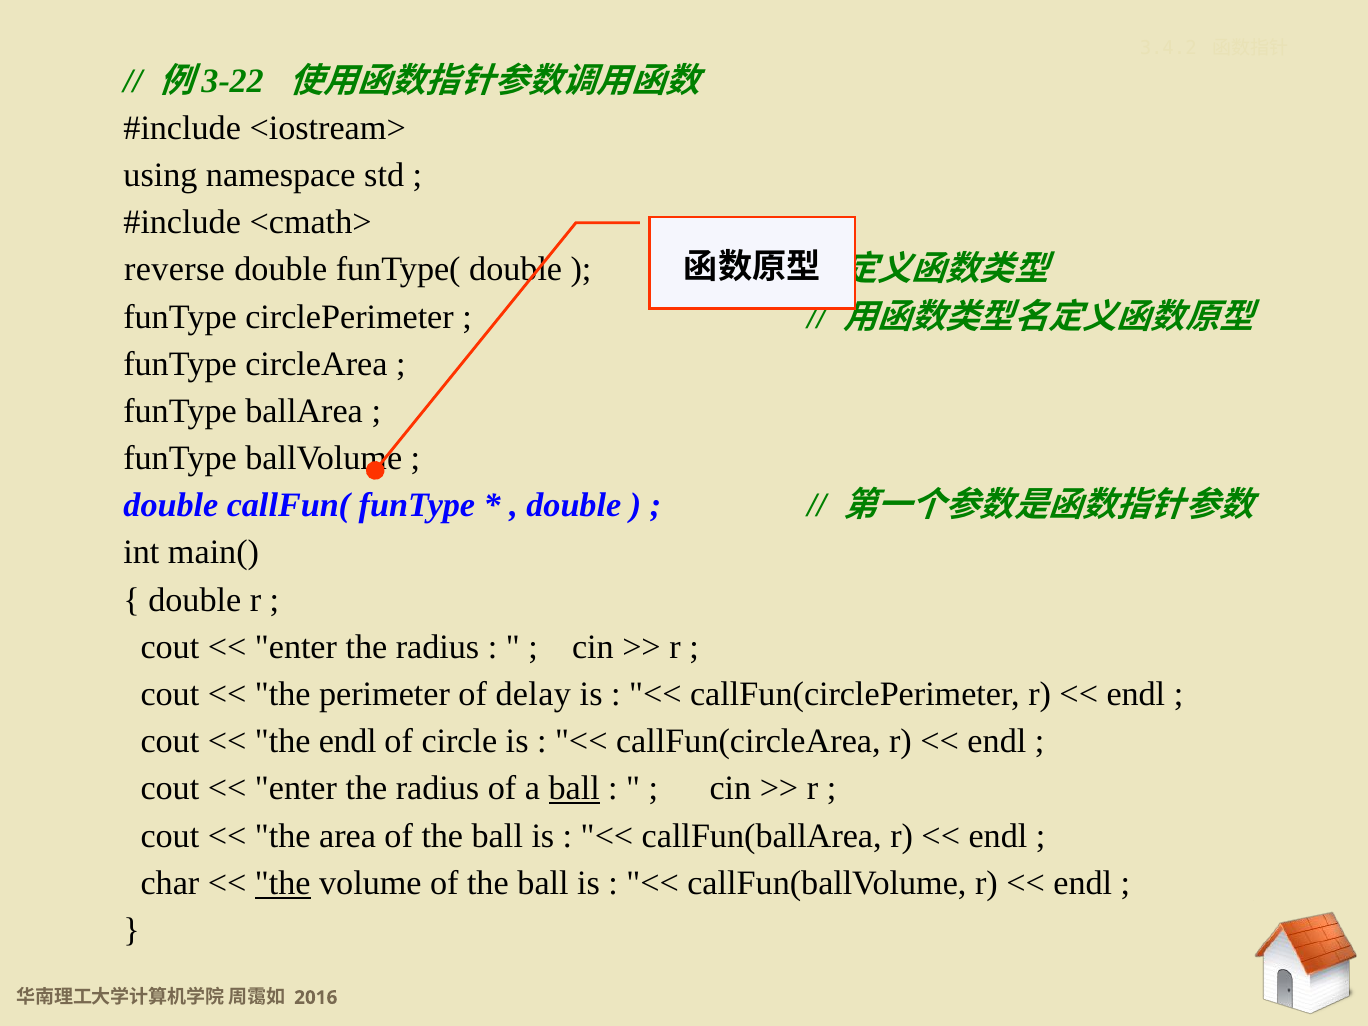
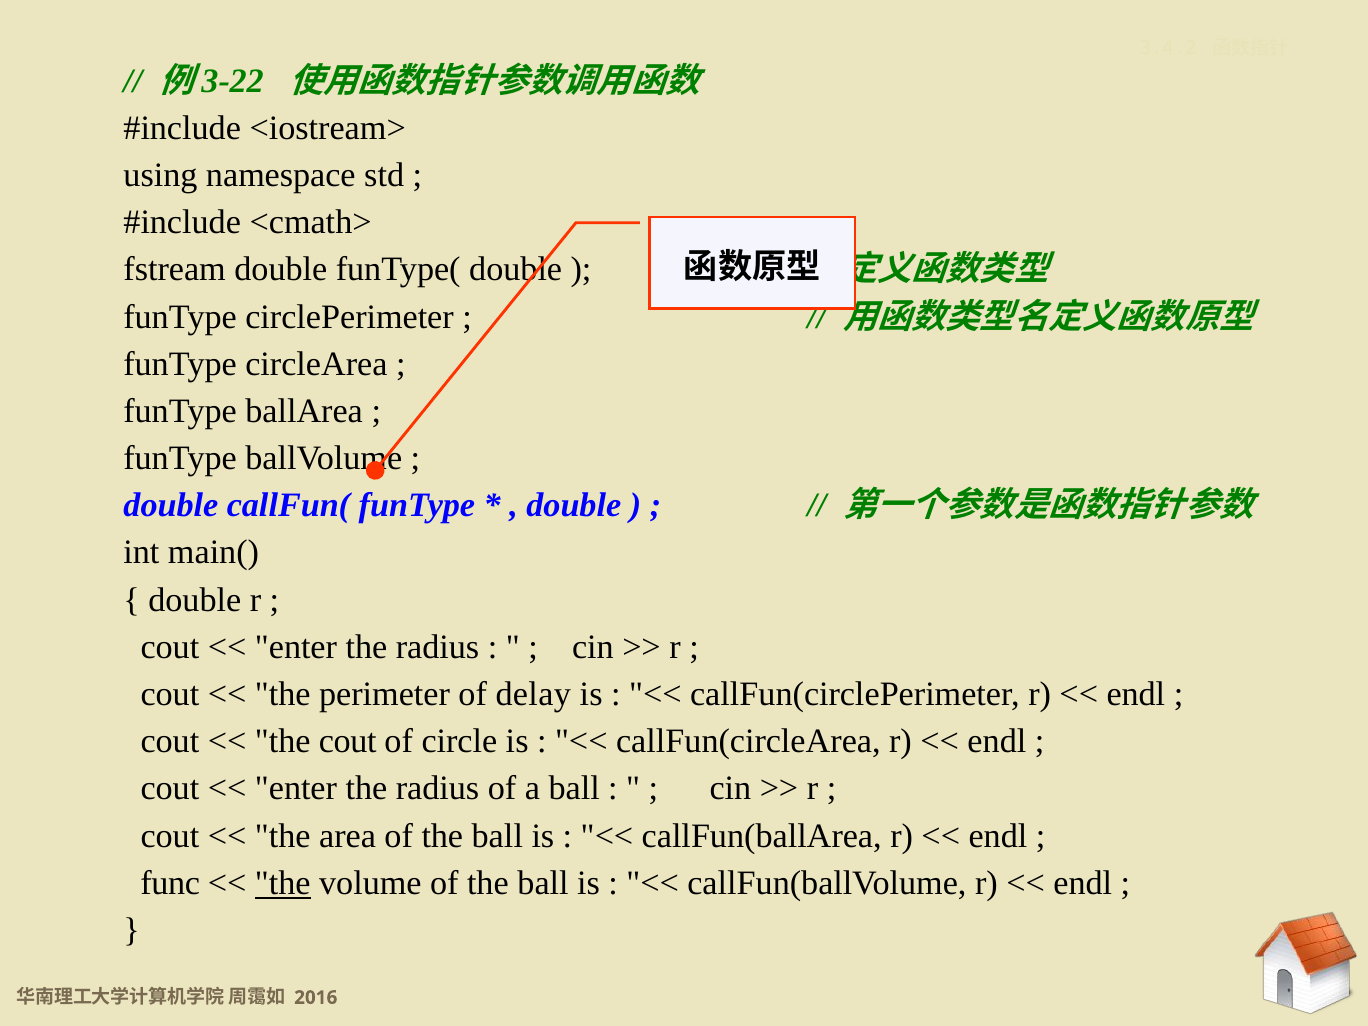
reverse: reverse -> fstream
the endl: endl -> cout
ball at (574, 789) underline: present -> none
char: char -> func
